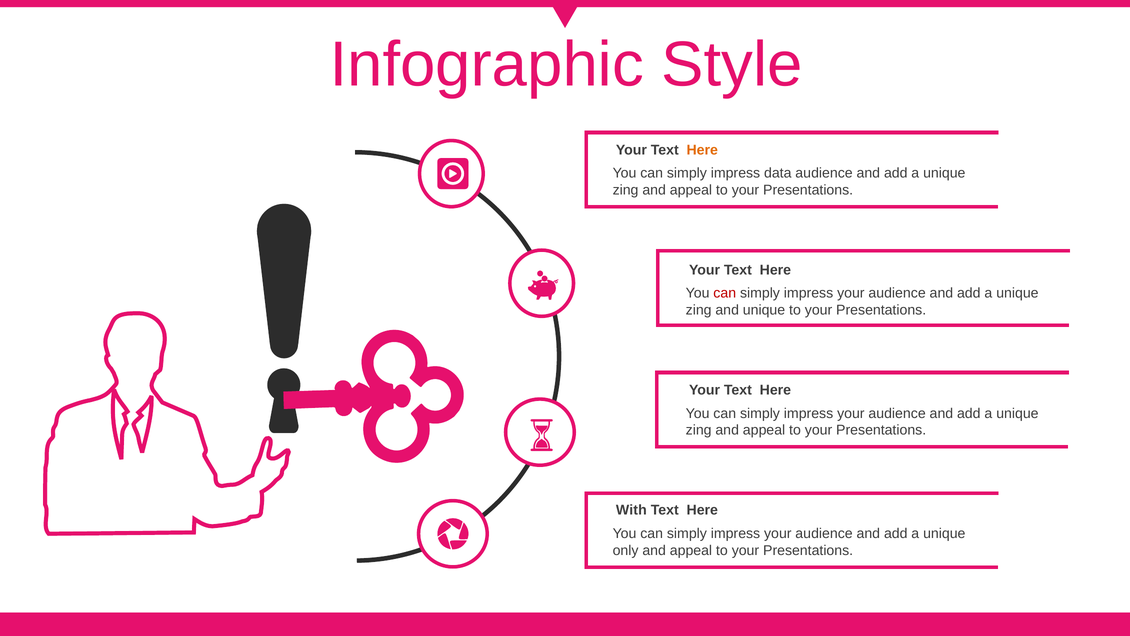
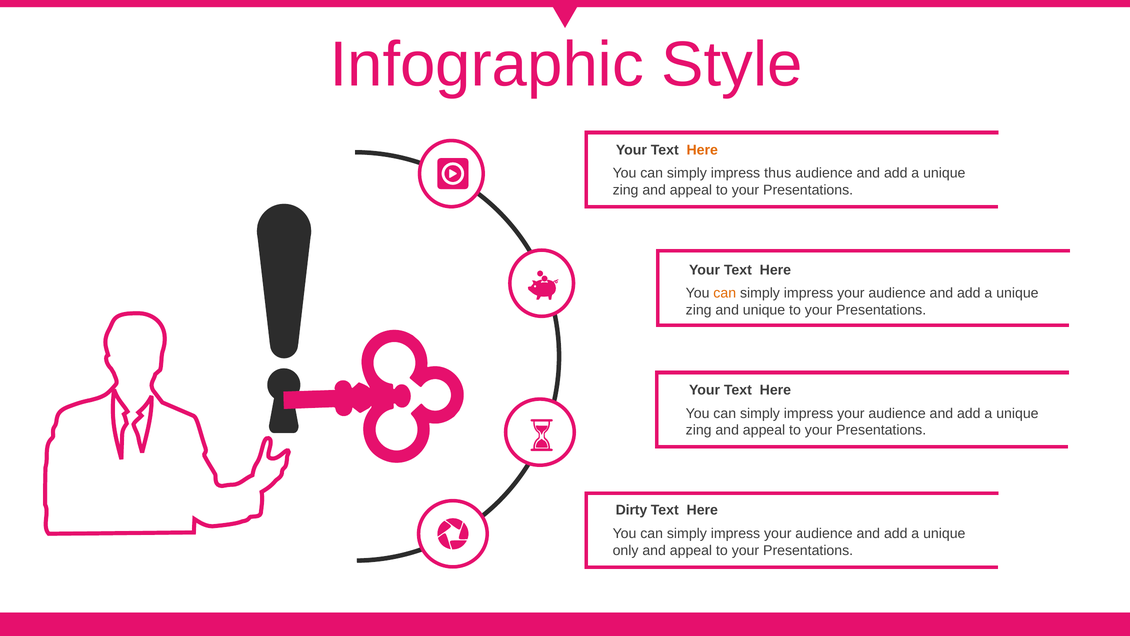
data: data -> thus
can at (725, 293) colour: red -> orange
With: With -> Dirty
